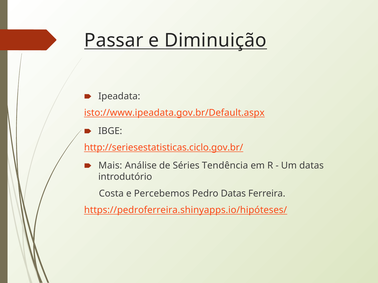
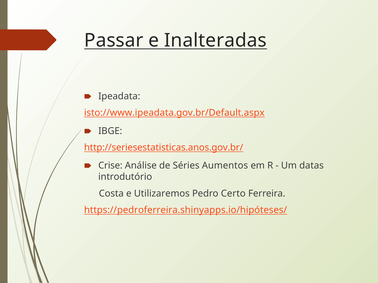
Diminuição: Diminuição -> Inalteradas
http://seriesestatisticas.ciclo.gov.br/: http://seriesestatisticas.ciclo.gov.br/ -> http://seriesestatisticas.anos.gov.br/
Mais: Mais -> Crise
Tendência: Tendência -> Aumentos
Percebemos: Percebemos -> Utilizaremos
Pedro Datas: Datas -> Certo
